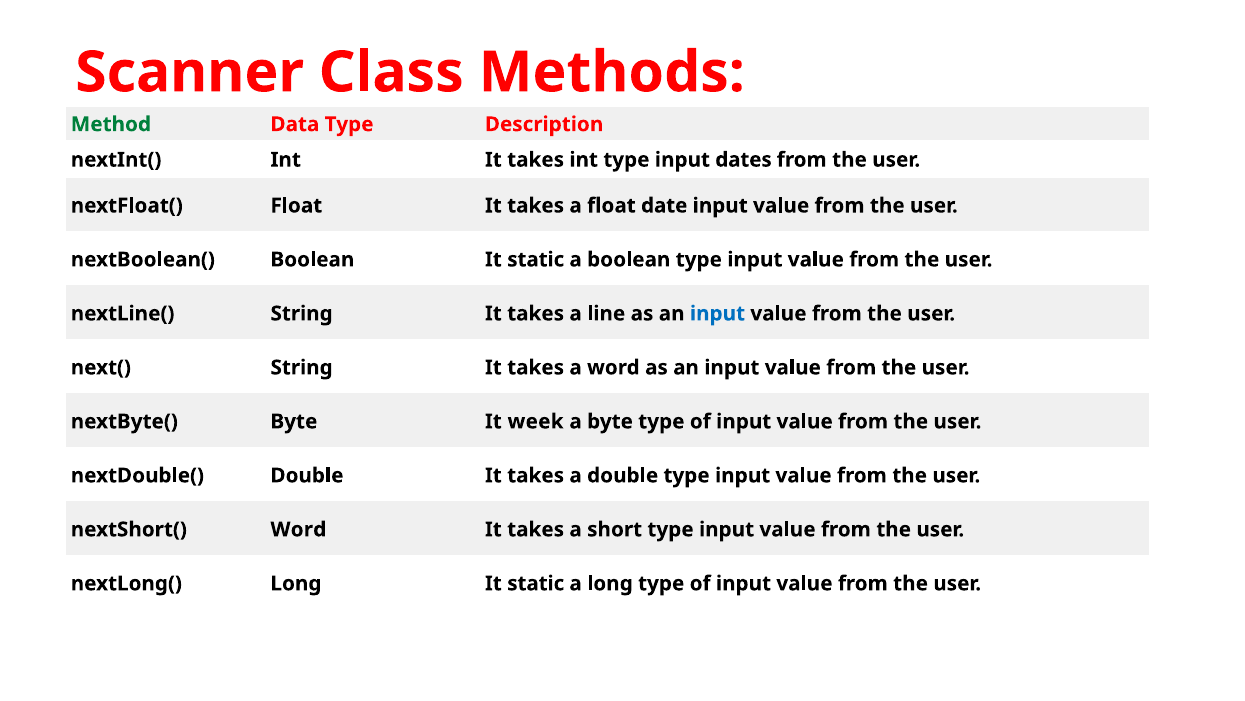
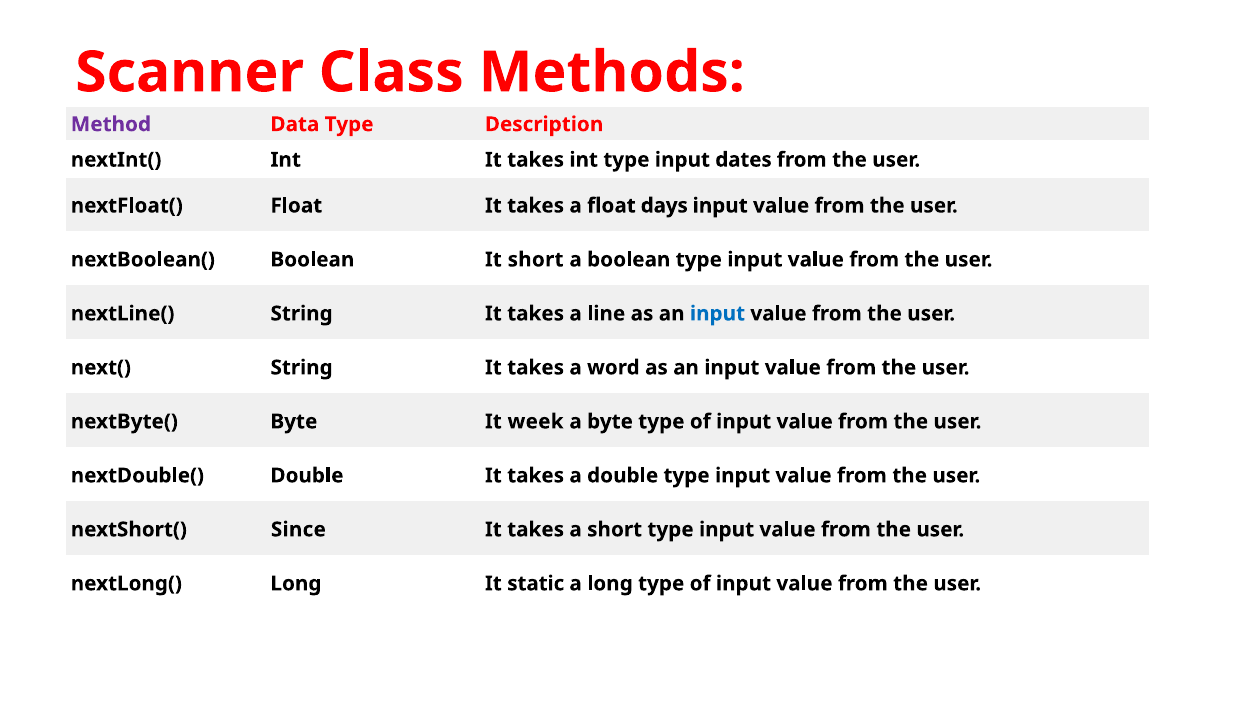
Method colour: green -> purple
date: date -> days
Boolean It static: static -> short
nextShort( Word: Word -> Since
